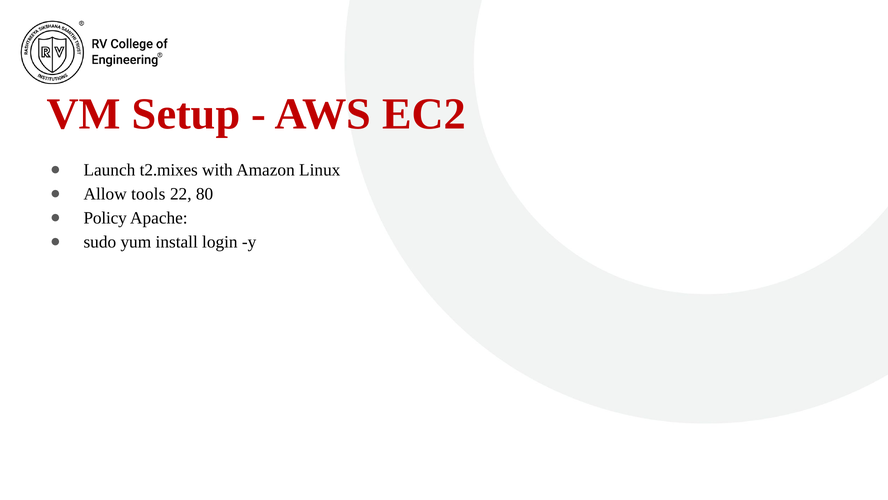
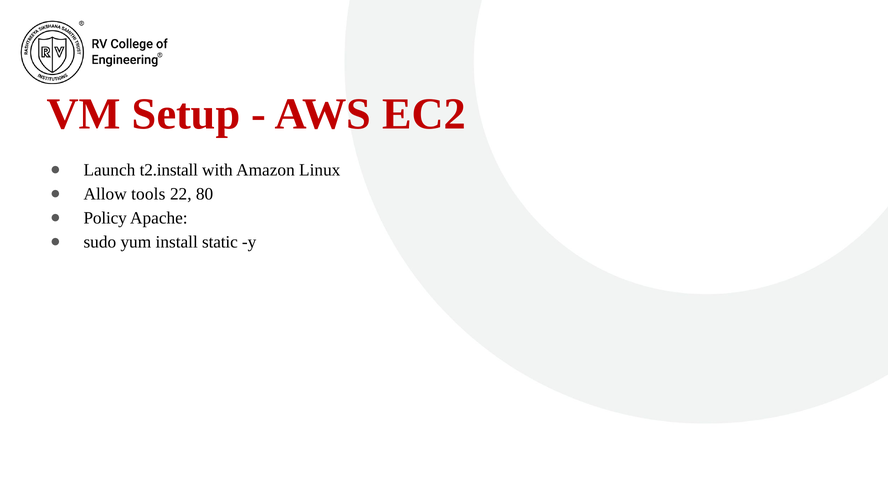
t2.mixes: t2.mixes -> t2.install
login: login -> static
